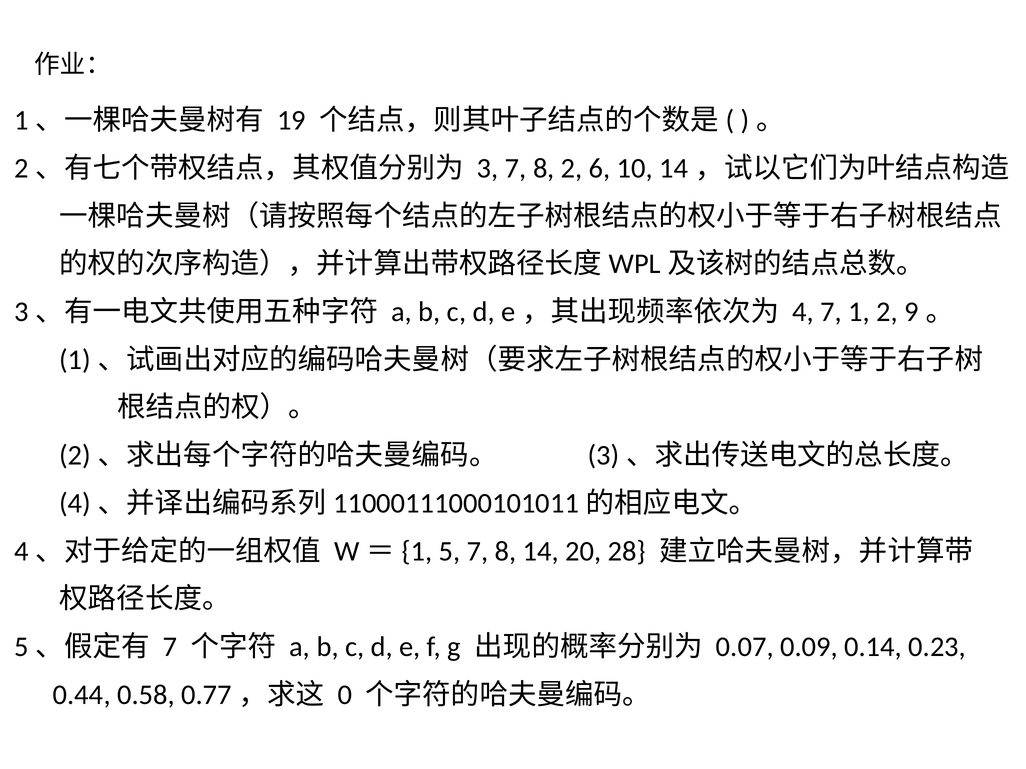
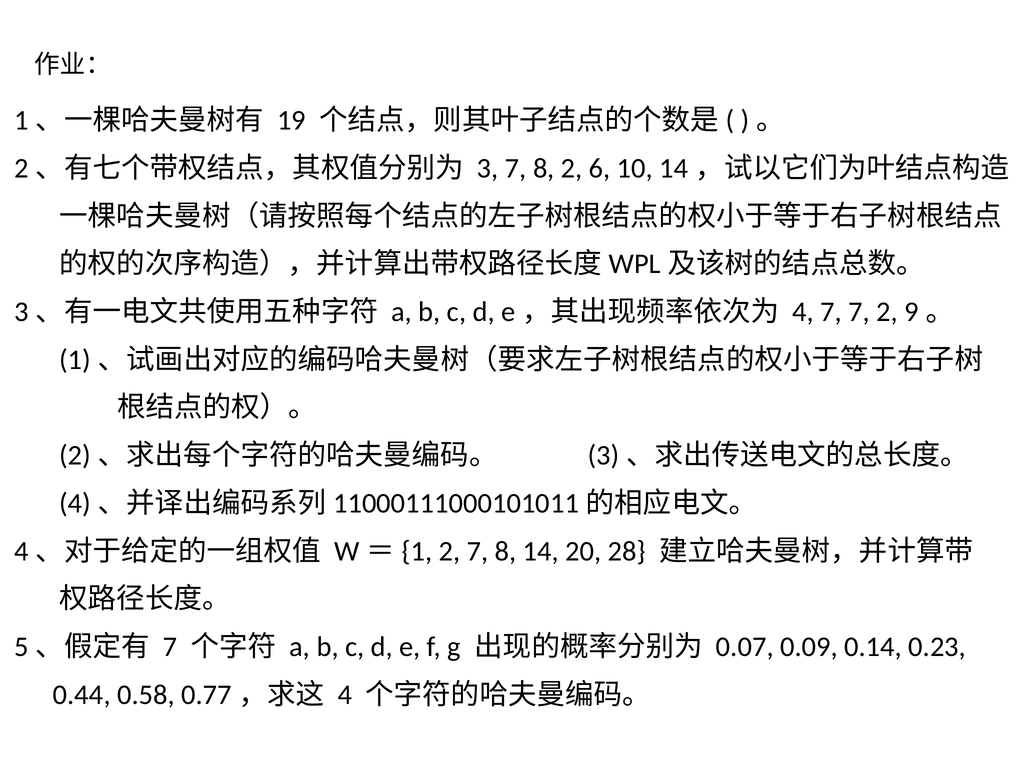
7 1: 1 -> 7
W＝{1 5: 5 -> 2
0 at (345, 695): 0 -> 4
